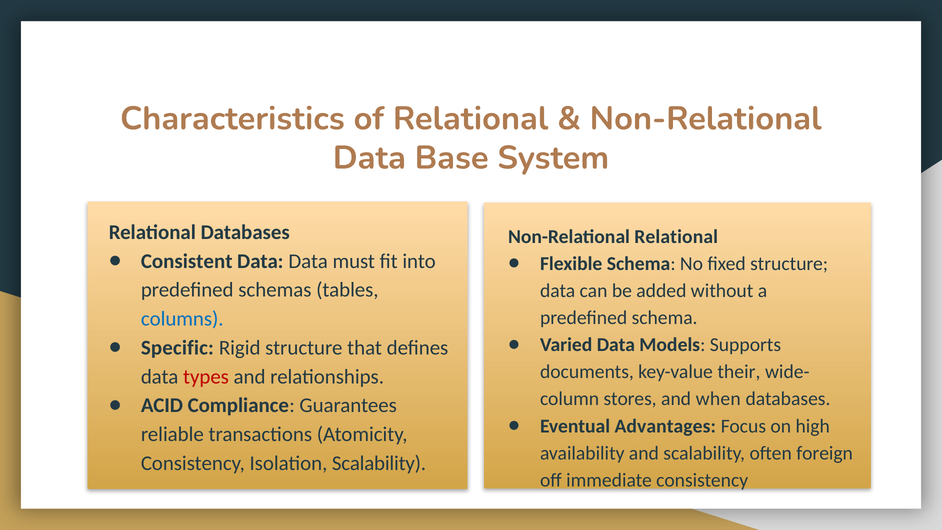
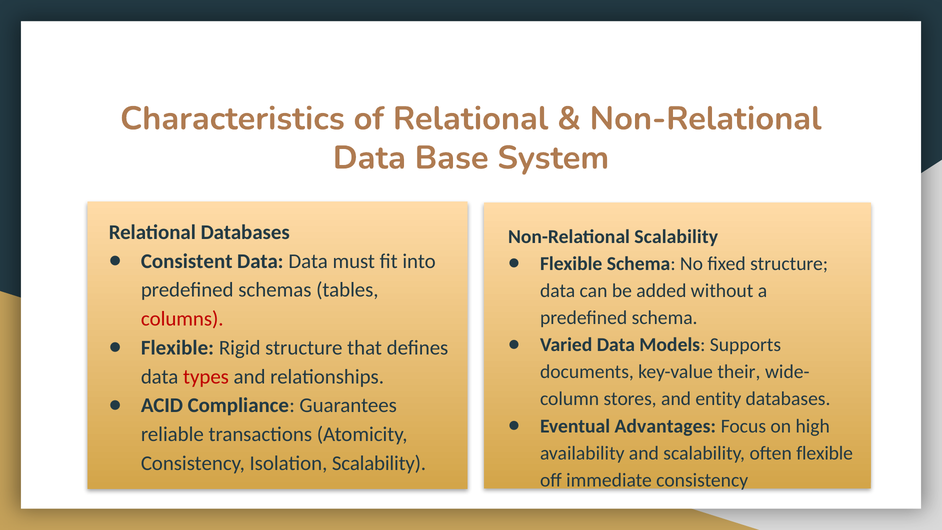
Non-Relational Relational: Relational -> Scalability
columns colour: blue -> red
Specific at (177, 348): Specific -> Flexible
when: when -> entity
often foreign: foreign -> flexible
